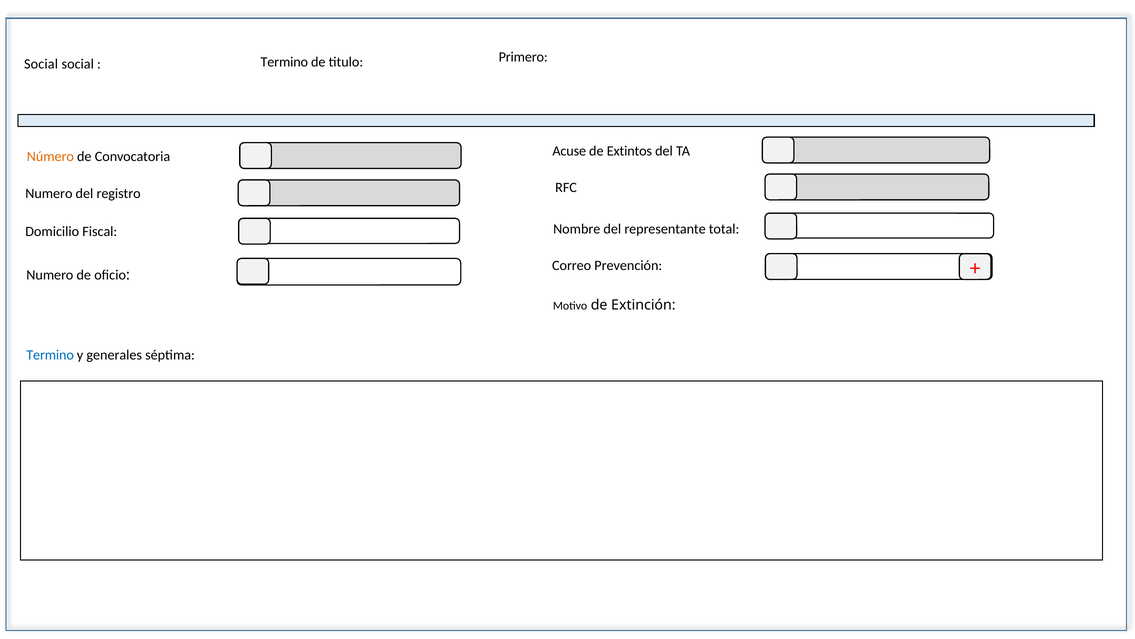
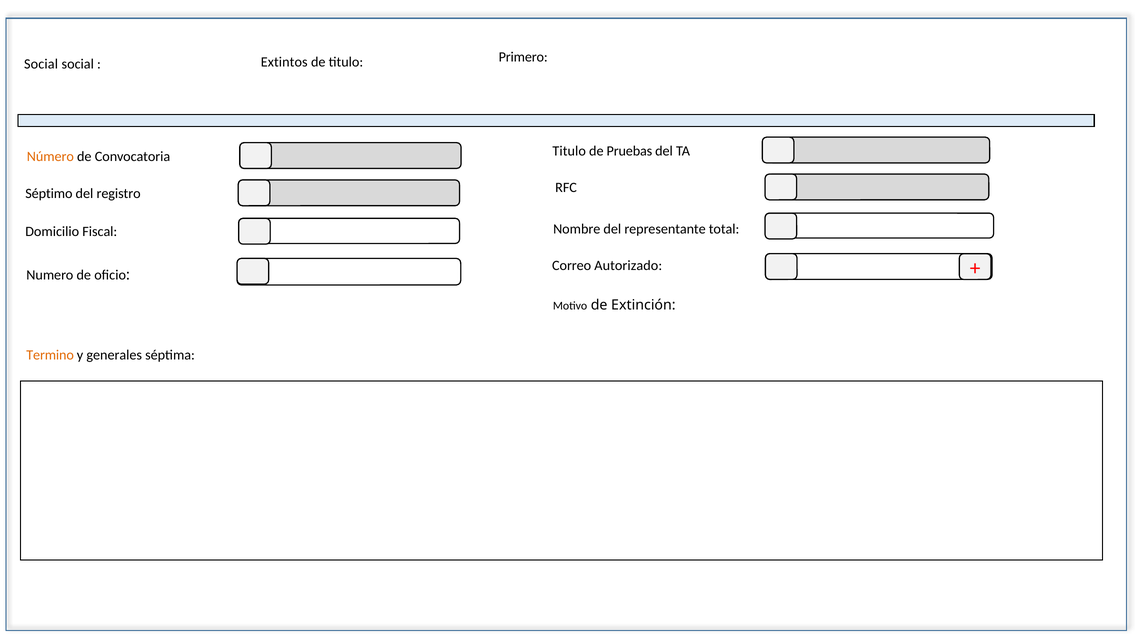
Termino at (284, 62): Termino -> Extintos
Acuse at (569, 151): Acuse -> Titulo
Extintos: Extintos -> Pruebas
Numero at (49, 193): Numero -> Séptimo
Prevención: Prevención -> Autorizado
Termino at (50, 355) colour: blue -> orange
